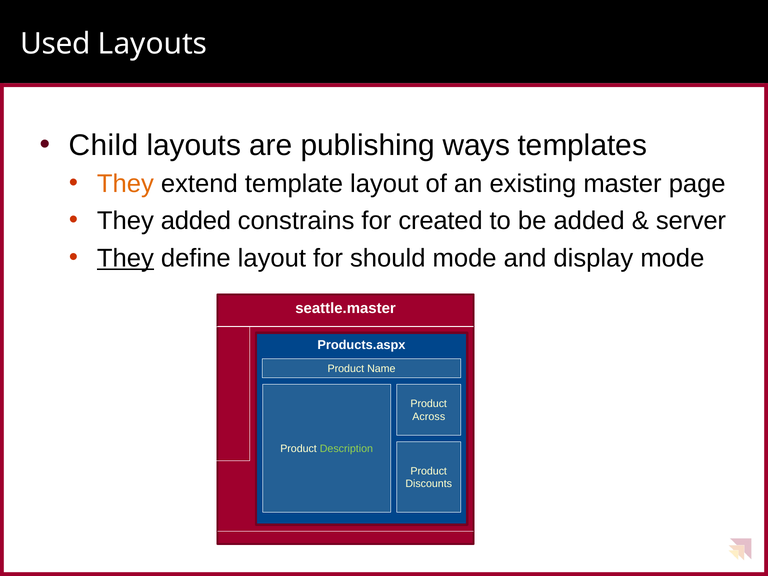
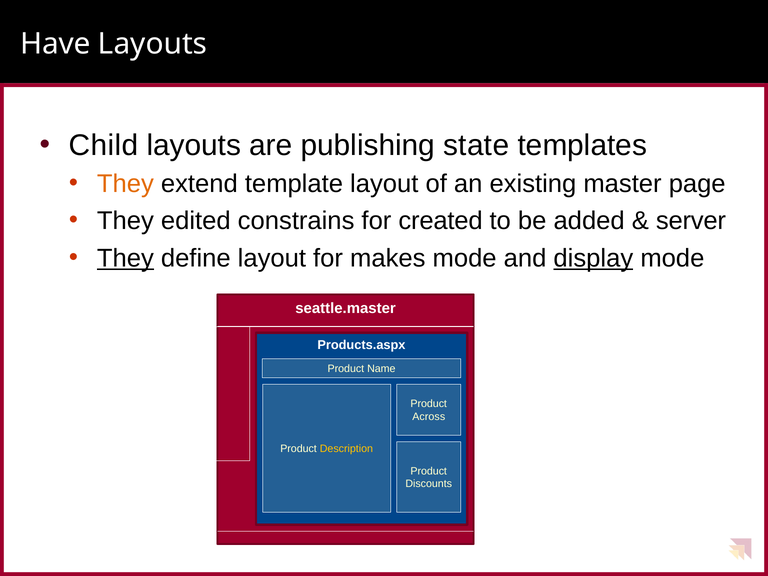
Used: Used -> Have
ways: ways -> state
They added: added -> edited
should: should -> makes
display underline: none -> present
Description colour: light green -> yellow
